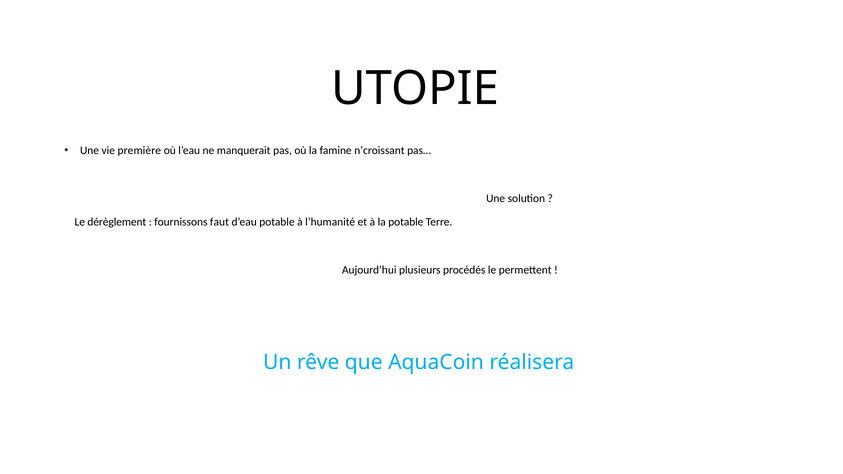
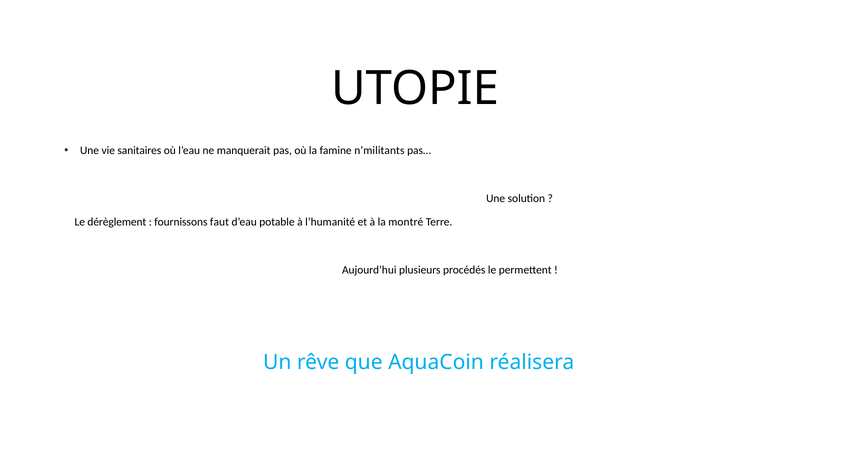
première: première -> sanitaires
n’croissant: n’croissant -> n’militants
la potable: potable -> montré
